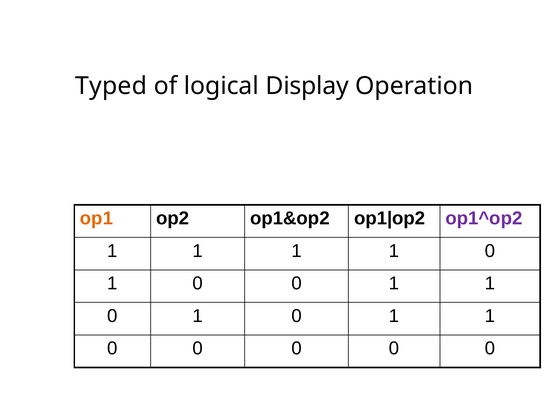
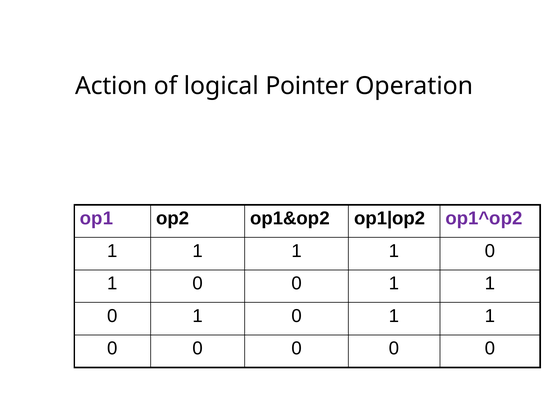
Typed: Typed -> Action
Display: Display -> Pointer
op1 colour: orange -> purple
